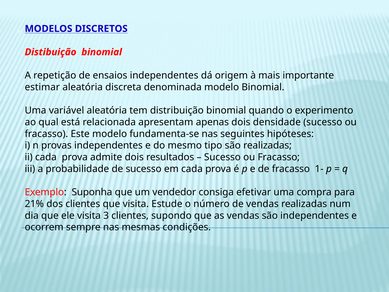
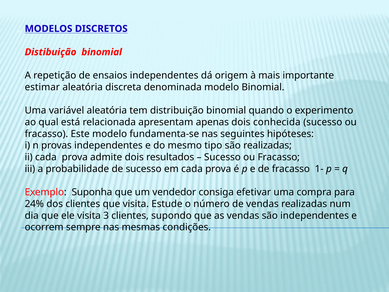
densidade: densidade -> conhecida
21%: 21% -> 24%
